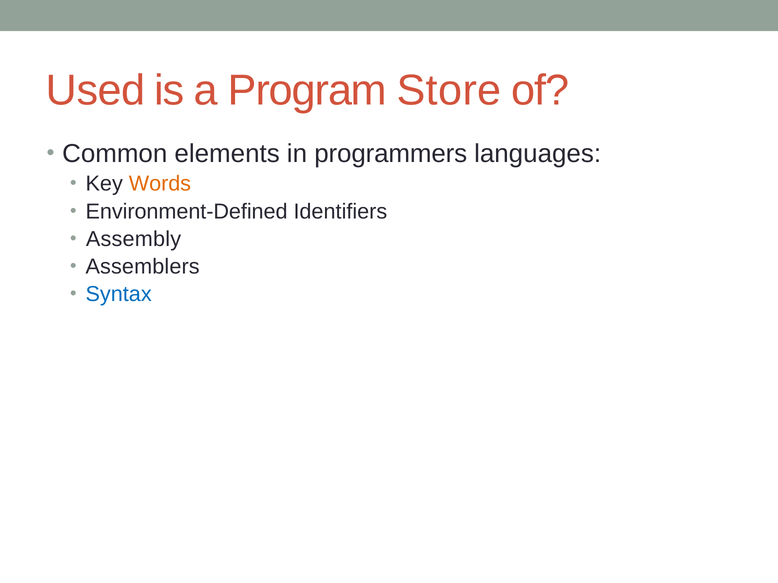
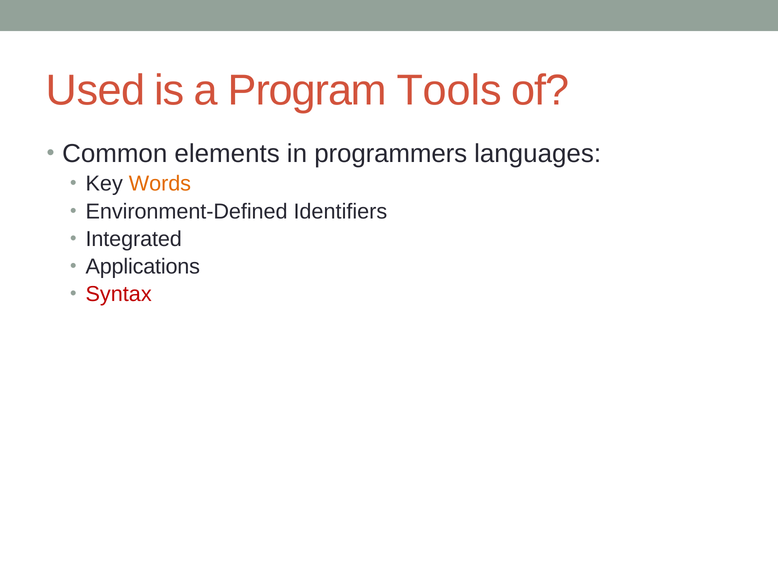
Store: Store -> Tools
Assembly: Assembly -> Integrated
Assemblers: Assemblers -> Applications
Syntax colour: blue -> red
